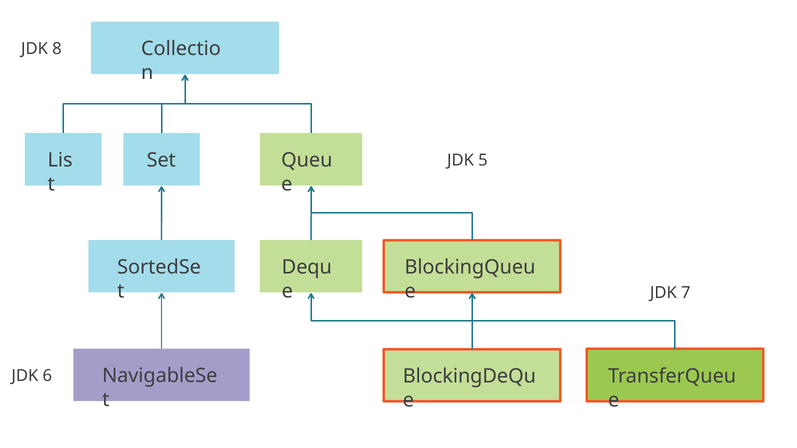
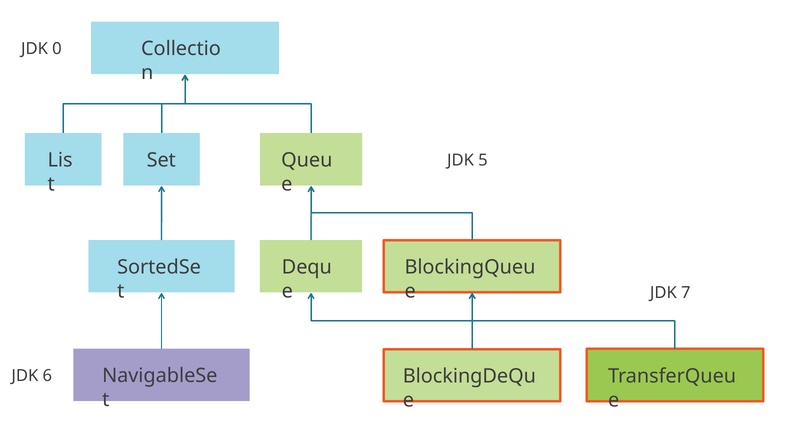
8: 8 -> 0
